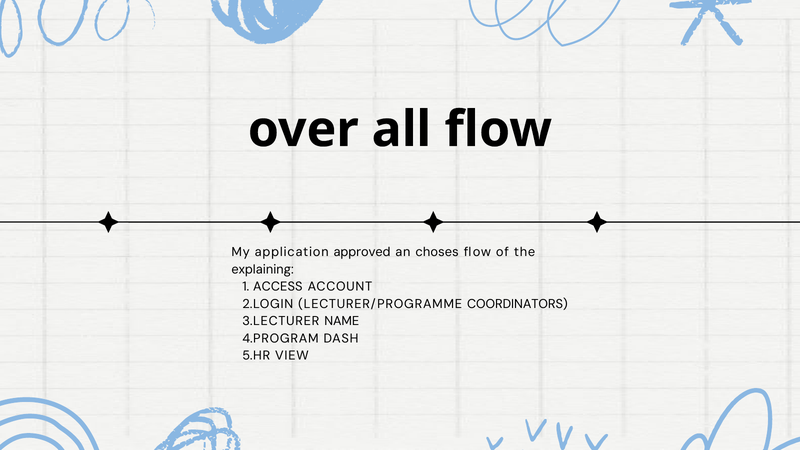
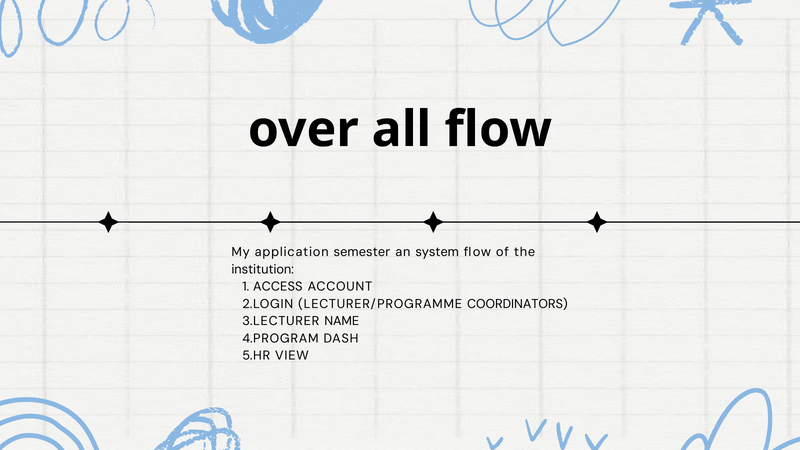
approved: approved -> semester
choses: choses -> system
explaining: explaining -> institution
